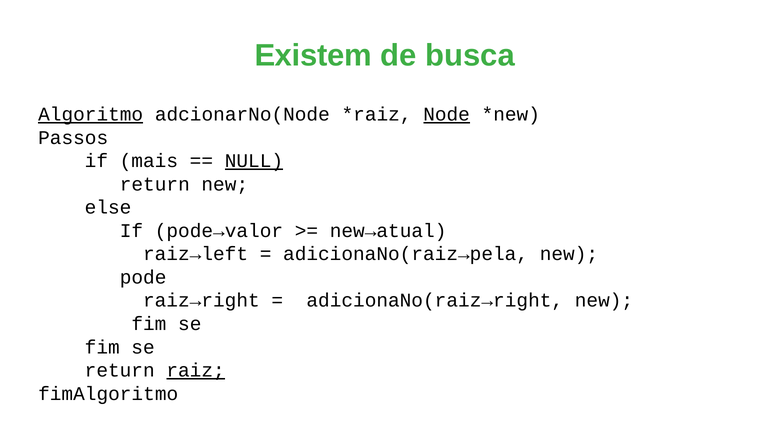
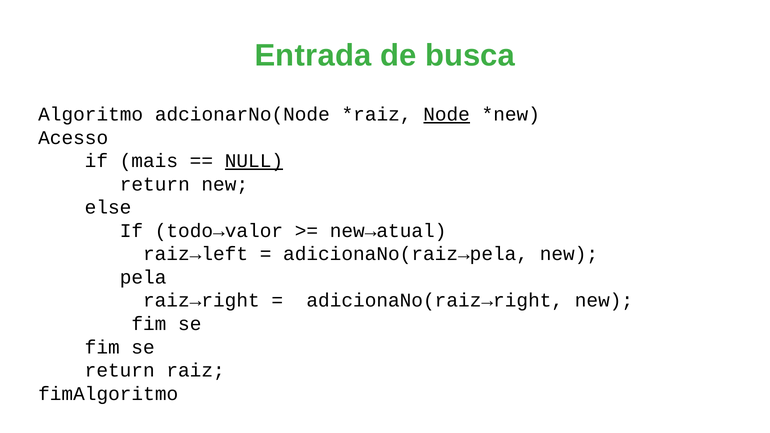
Existem: Existem -> Entrada
Algoritmo underline: present -> none
Passos: Passos -> Acesso
pode→valor: pode→valor -> todo→valor
pode: pode -> pela
raiz underline: present -> none
